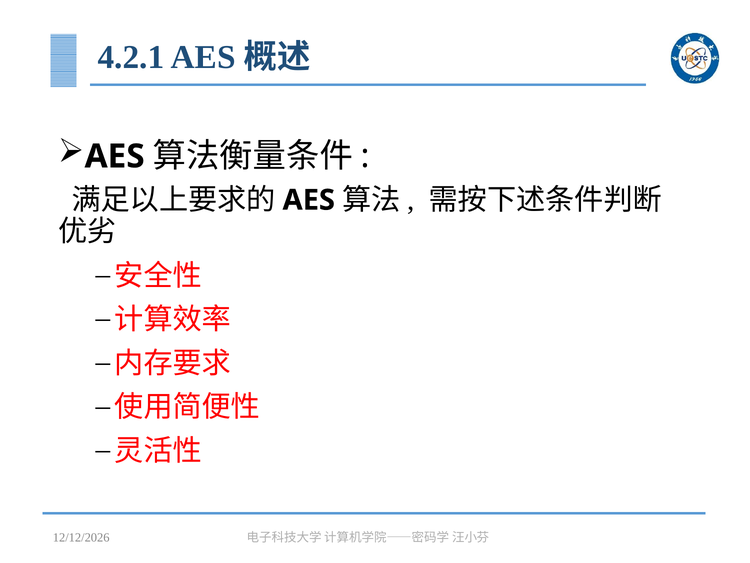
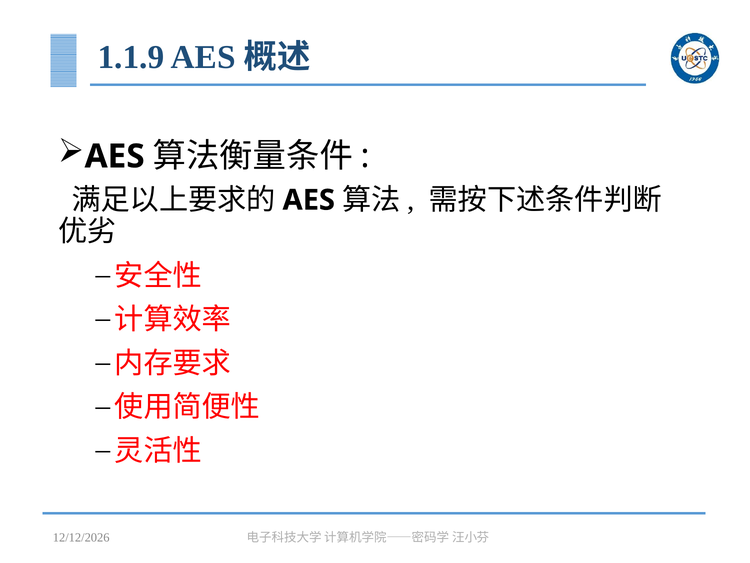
4.2.1: 4.2.1 -> 1.1.9
